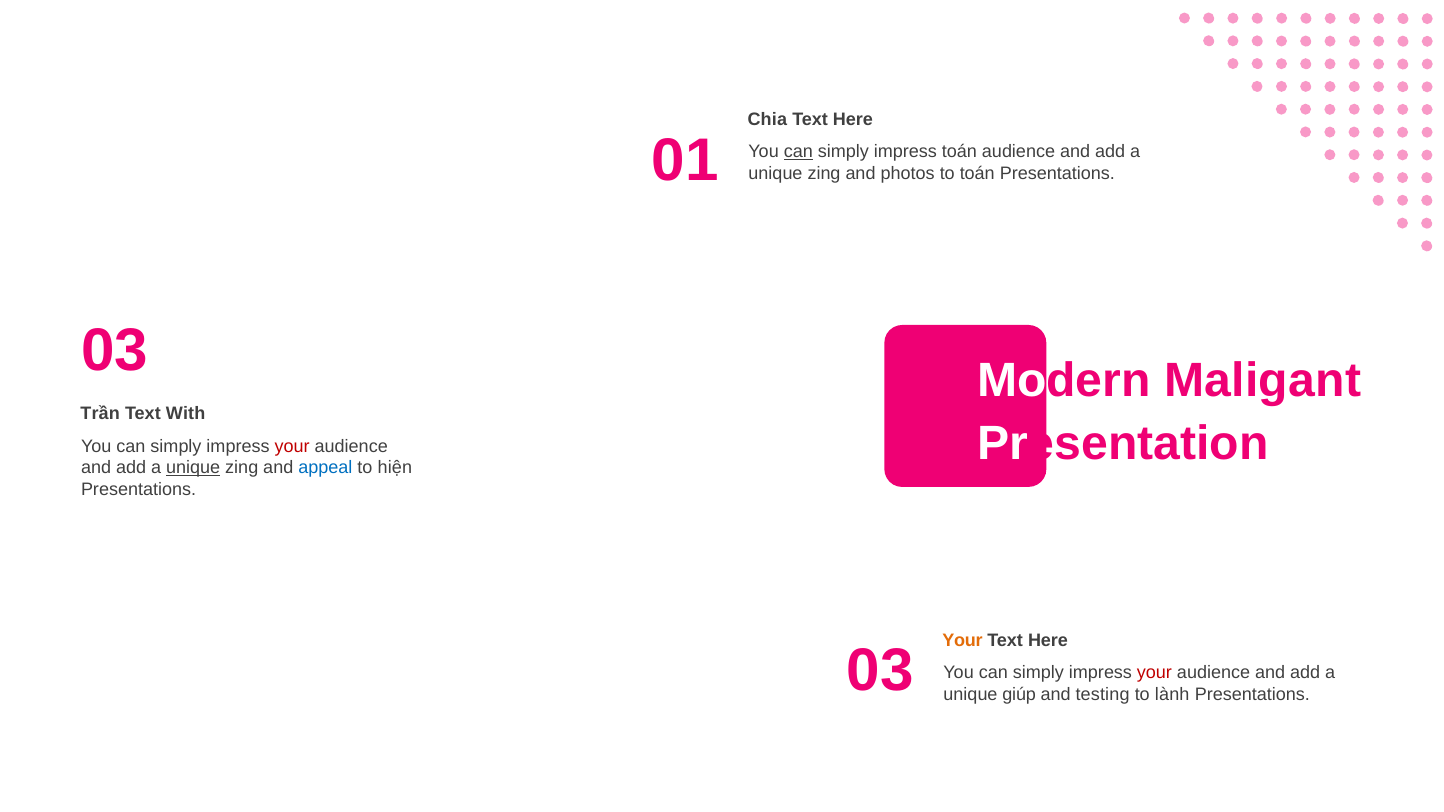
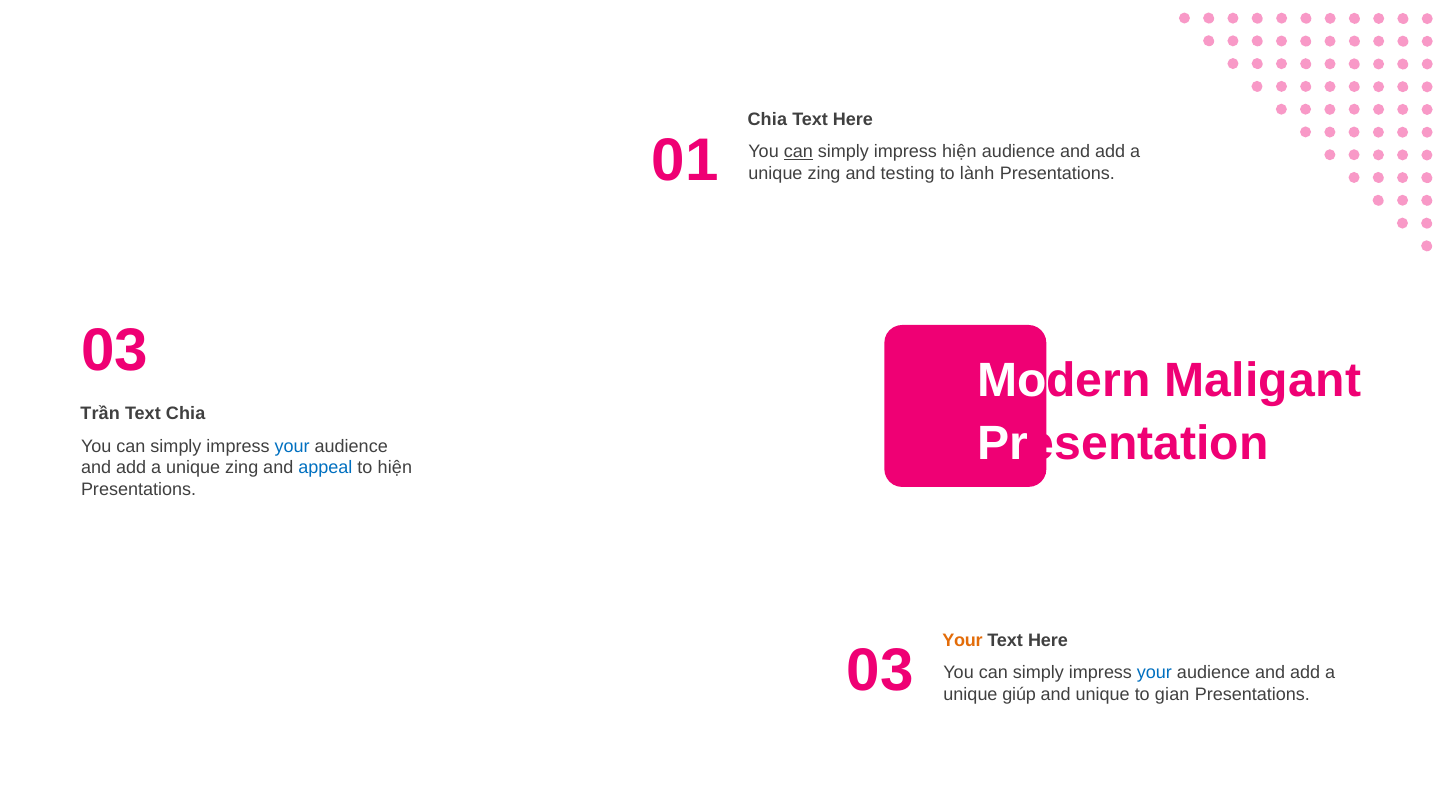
impress toán: toán -> hiện
photos: photos -> testing
to toán: toán -> lành
Text With: With -> Chia
your at (292, 446) colour: red -> blue
unique at (193, 468) underline: present -> none
your at (1154, 673) colour: red -> blue
and testing: testing -> unique
lành: lành -> gian
